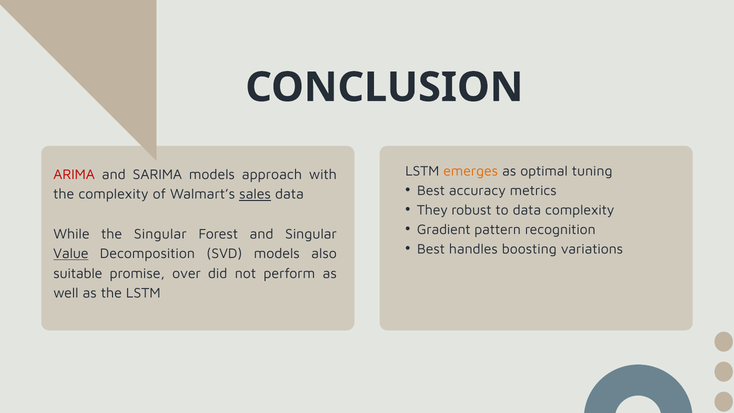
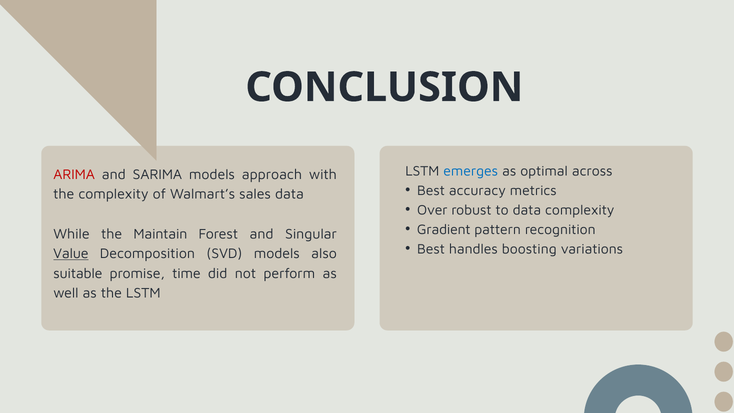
emerges colour: orange -> blue
tuning: tuning -> across
sales underline: present -> none
They: They -> Over
the Singular: Singular -> Maintain
over: over -> time
